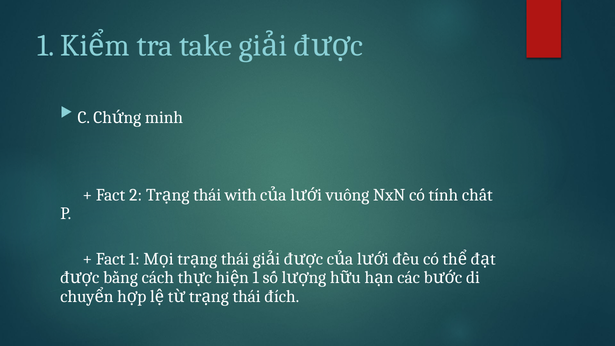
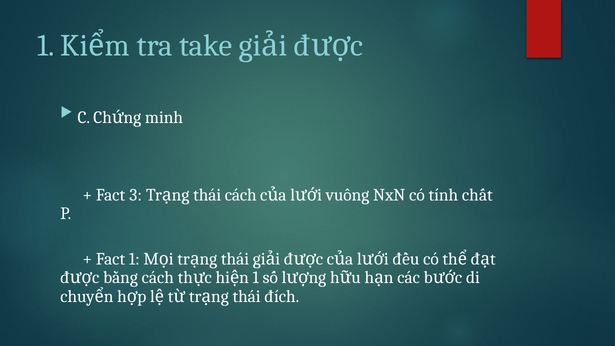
2: 2 -> 3
thái with: with -> cách
